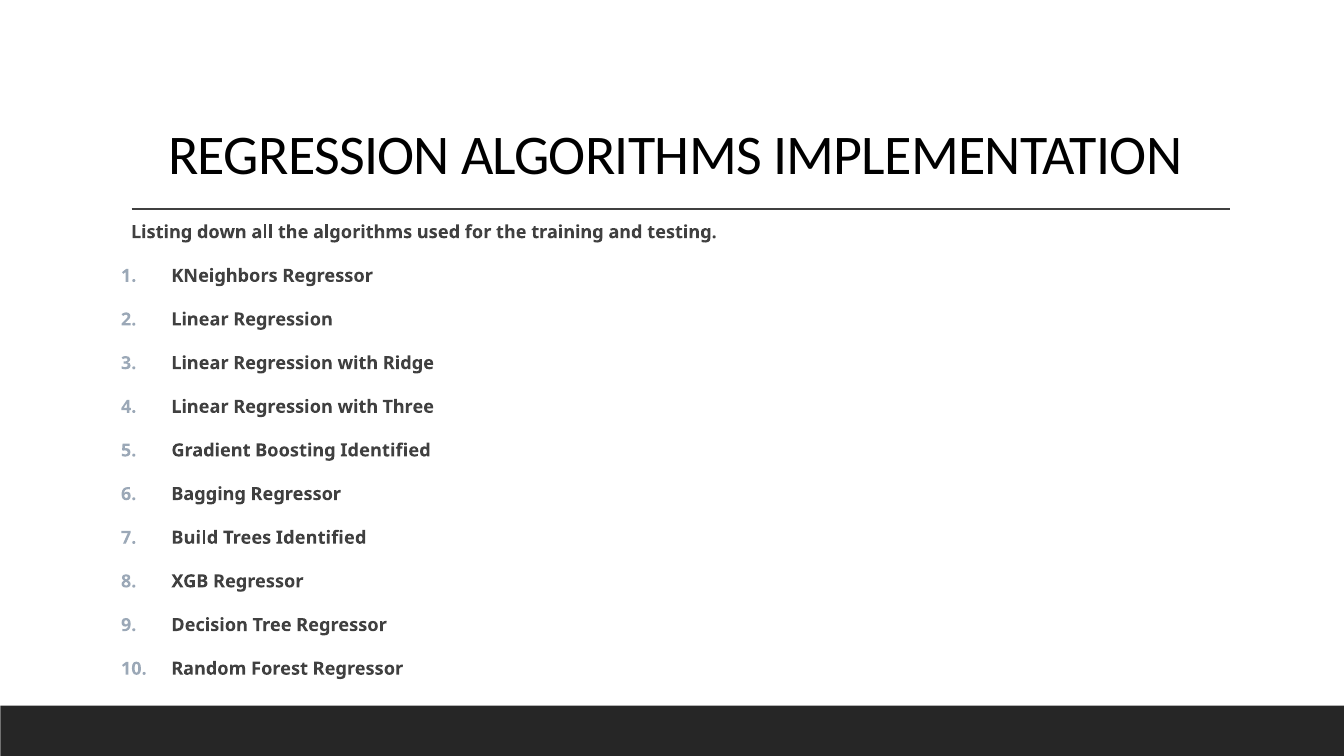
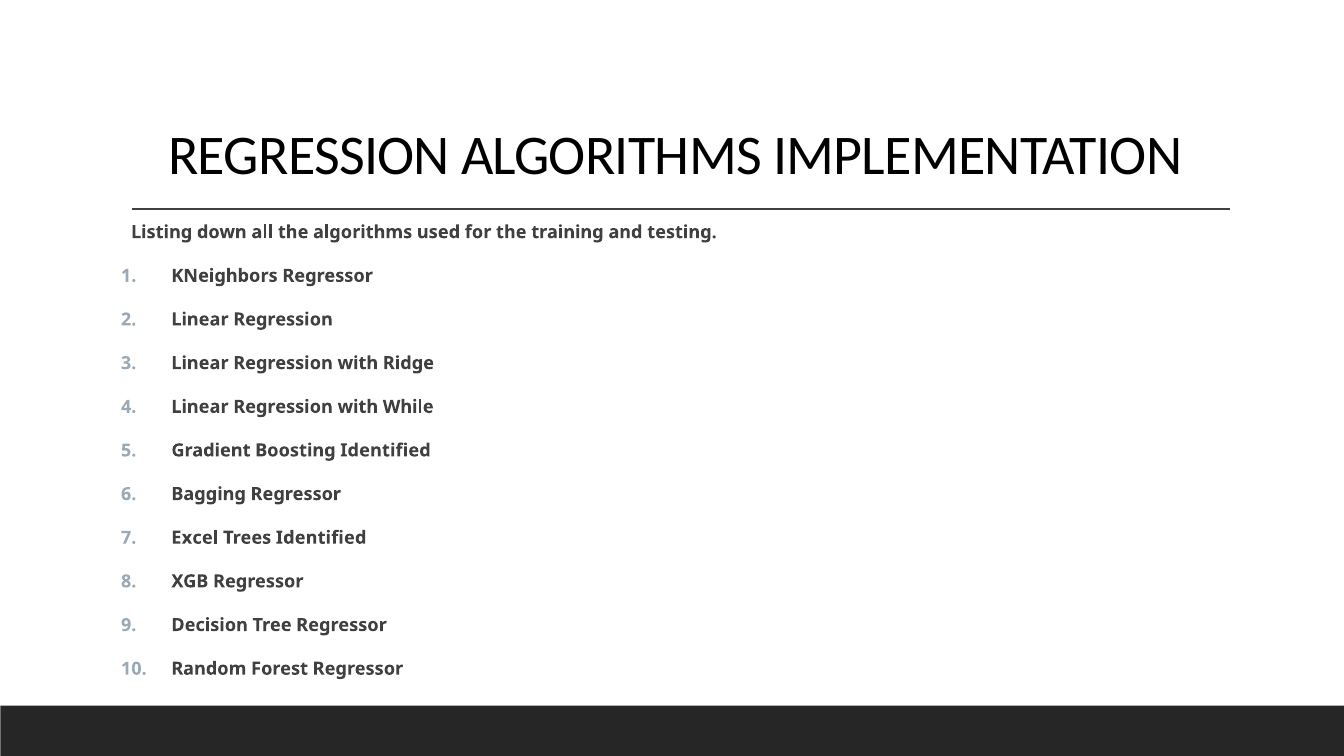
Three: Three -> While
Build: Build -> Excel
